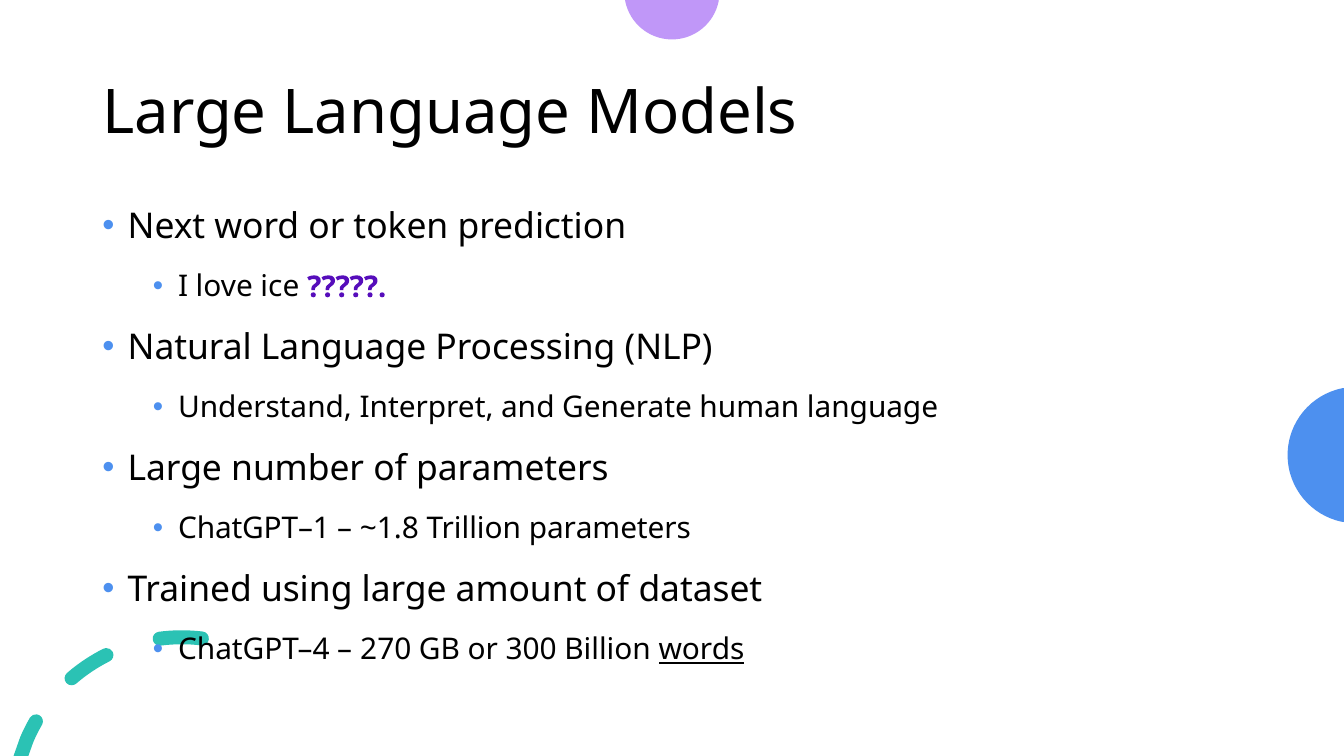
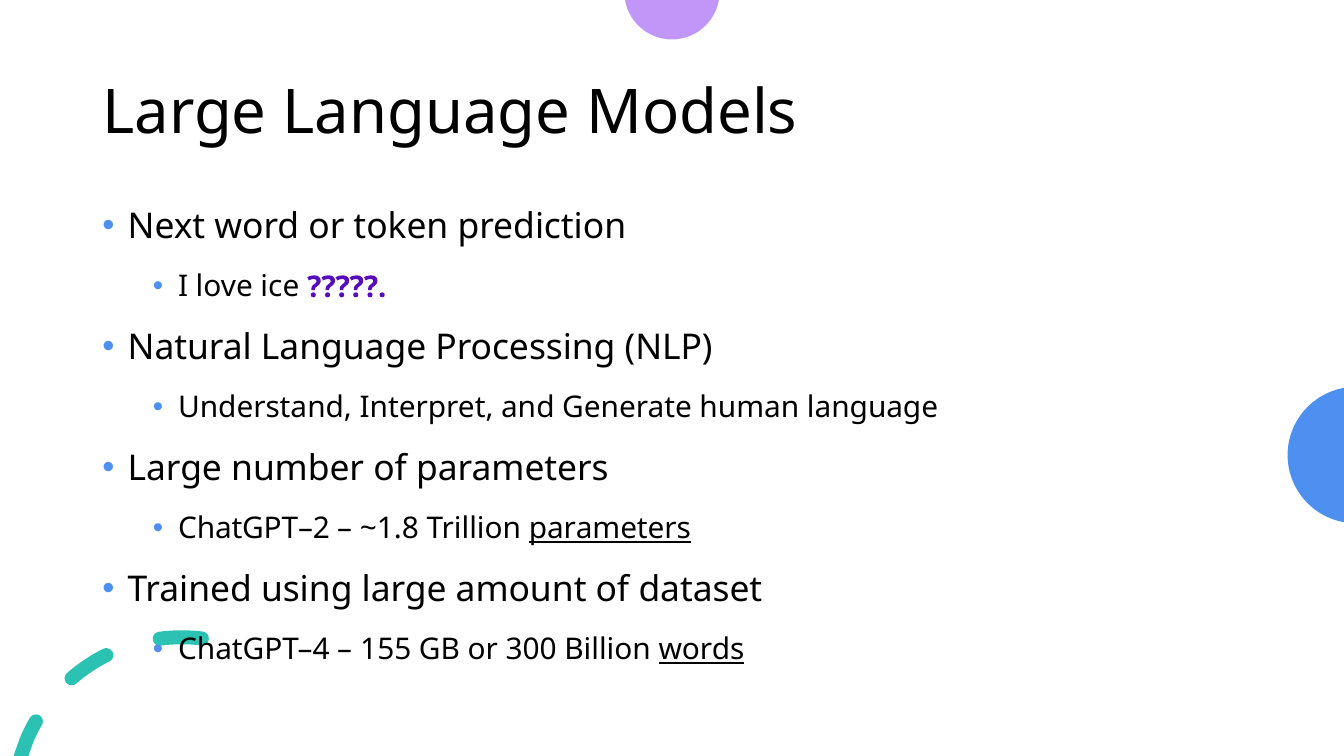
ChatGPT–1: ChatGPT–1 -> ChatGPT–2
parameters at (610, 529) underline: none -> present
270: 270 -> 155
